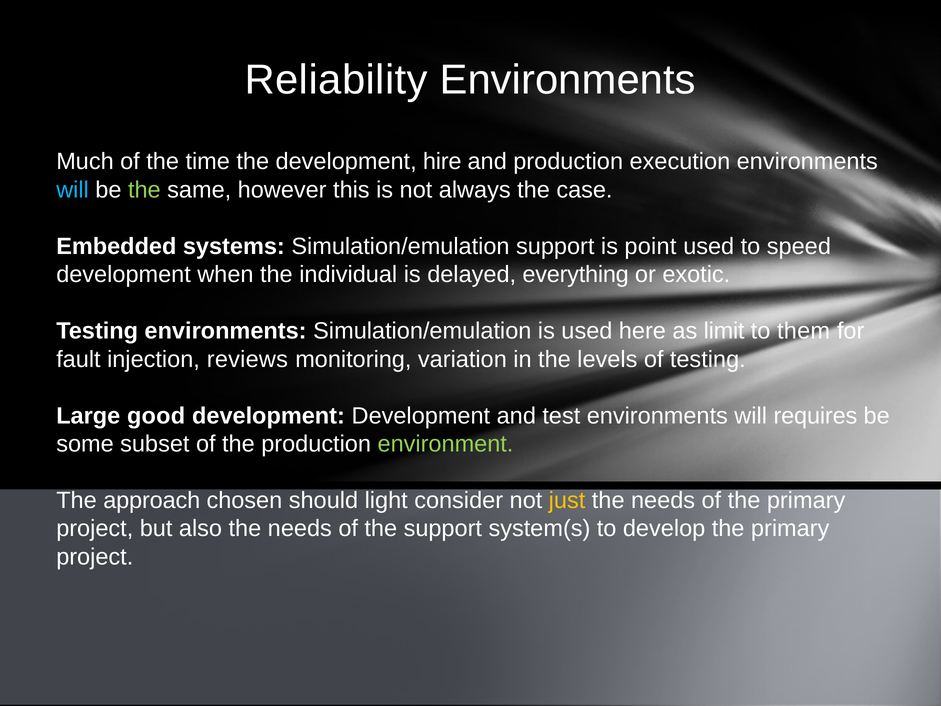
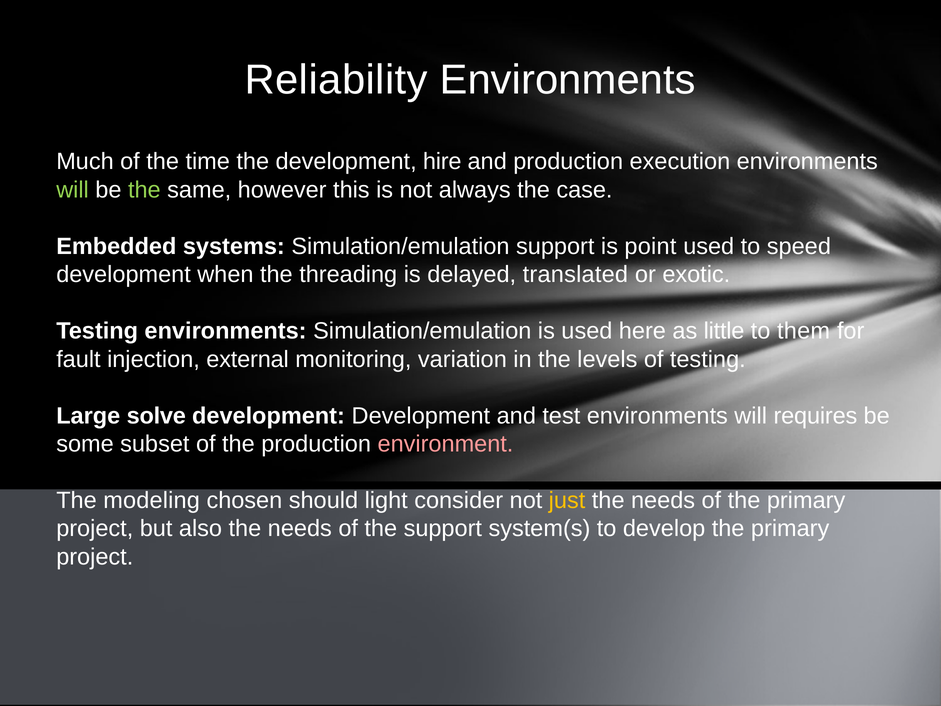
will at (73, 190) colour: light blue -> light green
individual: individual -> threading
everything: everything -> translated
limit: limit -> little
reviews: reviews -> external
good: good -> solve
environment colour: light green -> pink
approach: approach -> modeling
